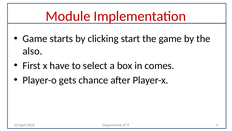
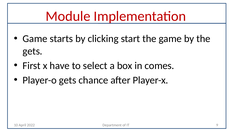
also at (32, 51): also -> gets
